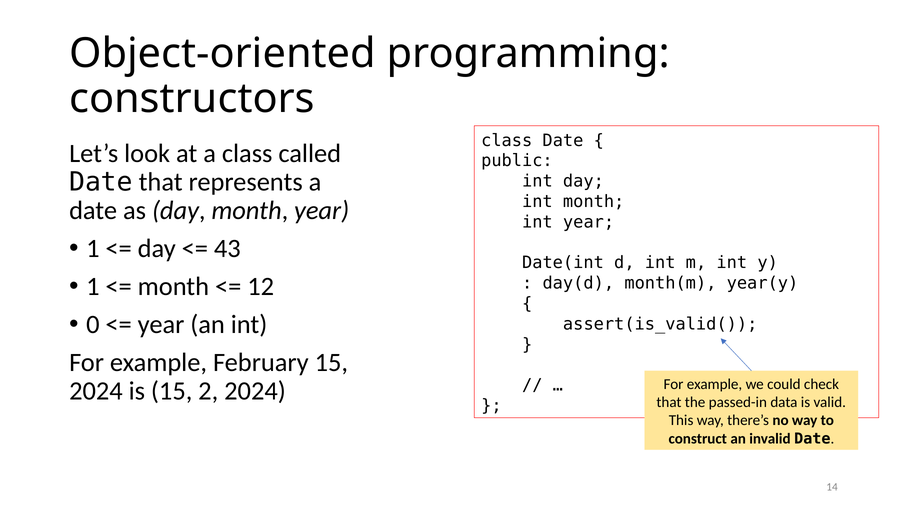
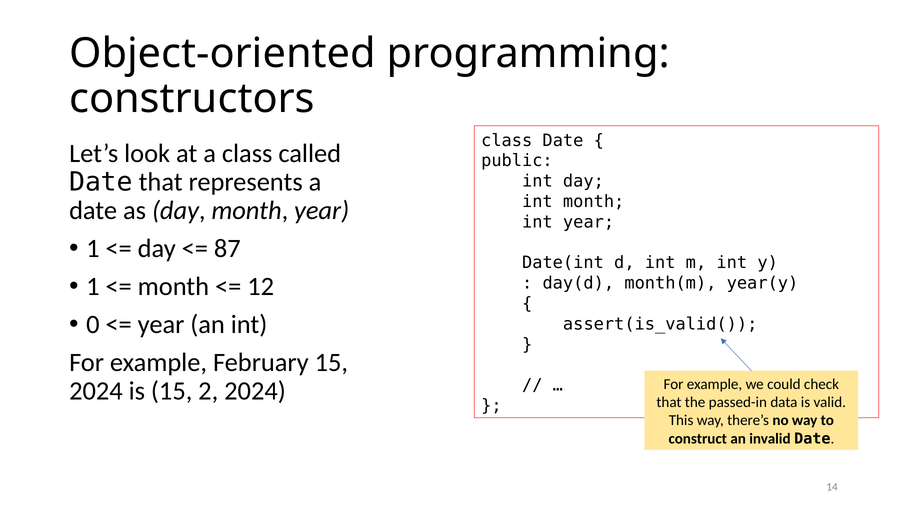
43: 43 -> 87
